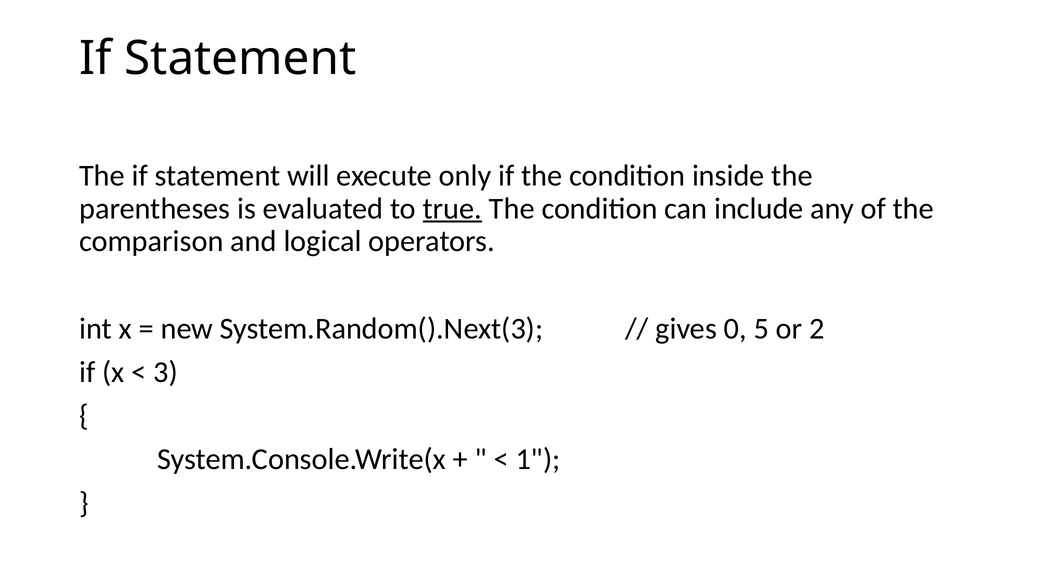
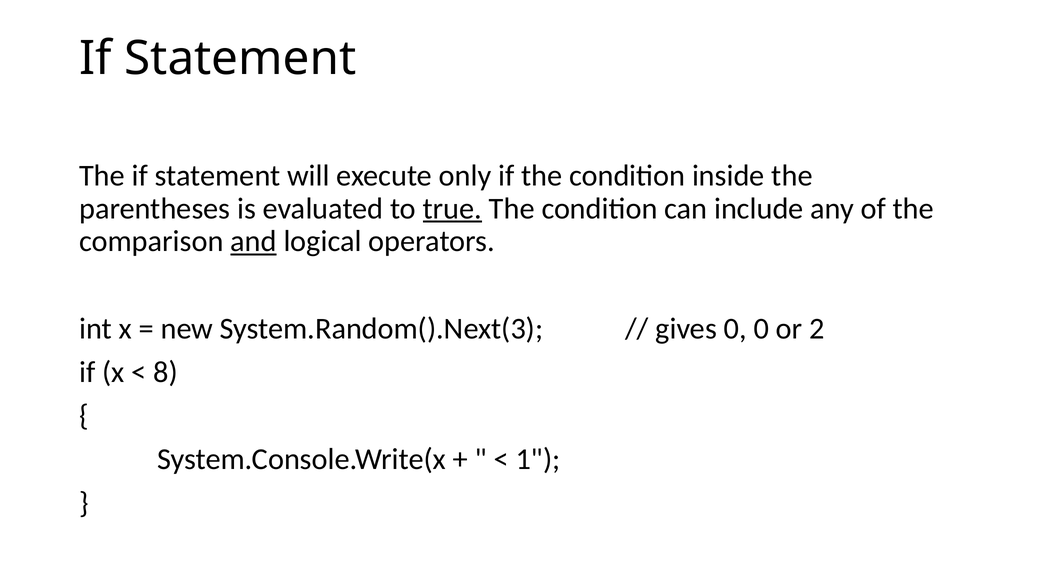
and underline: none -> present
0 5: 5 -> 0
3: 3 -> 8
